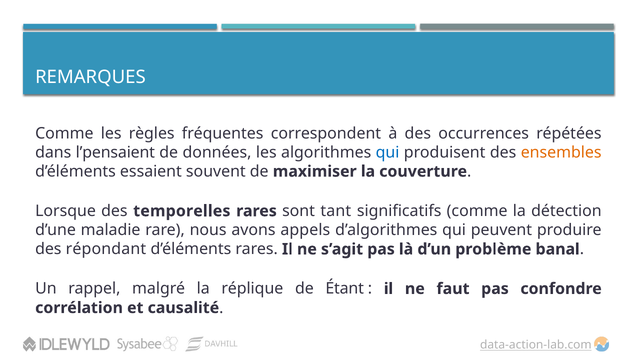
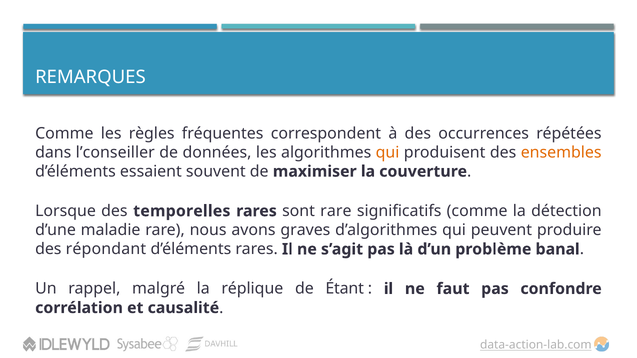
l’pensaient: l’pensaient -> l’conseiller
qui at (388, 153) colour: blue -> orange
sont tant: tant -> rare
appels: appels -> graves
